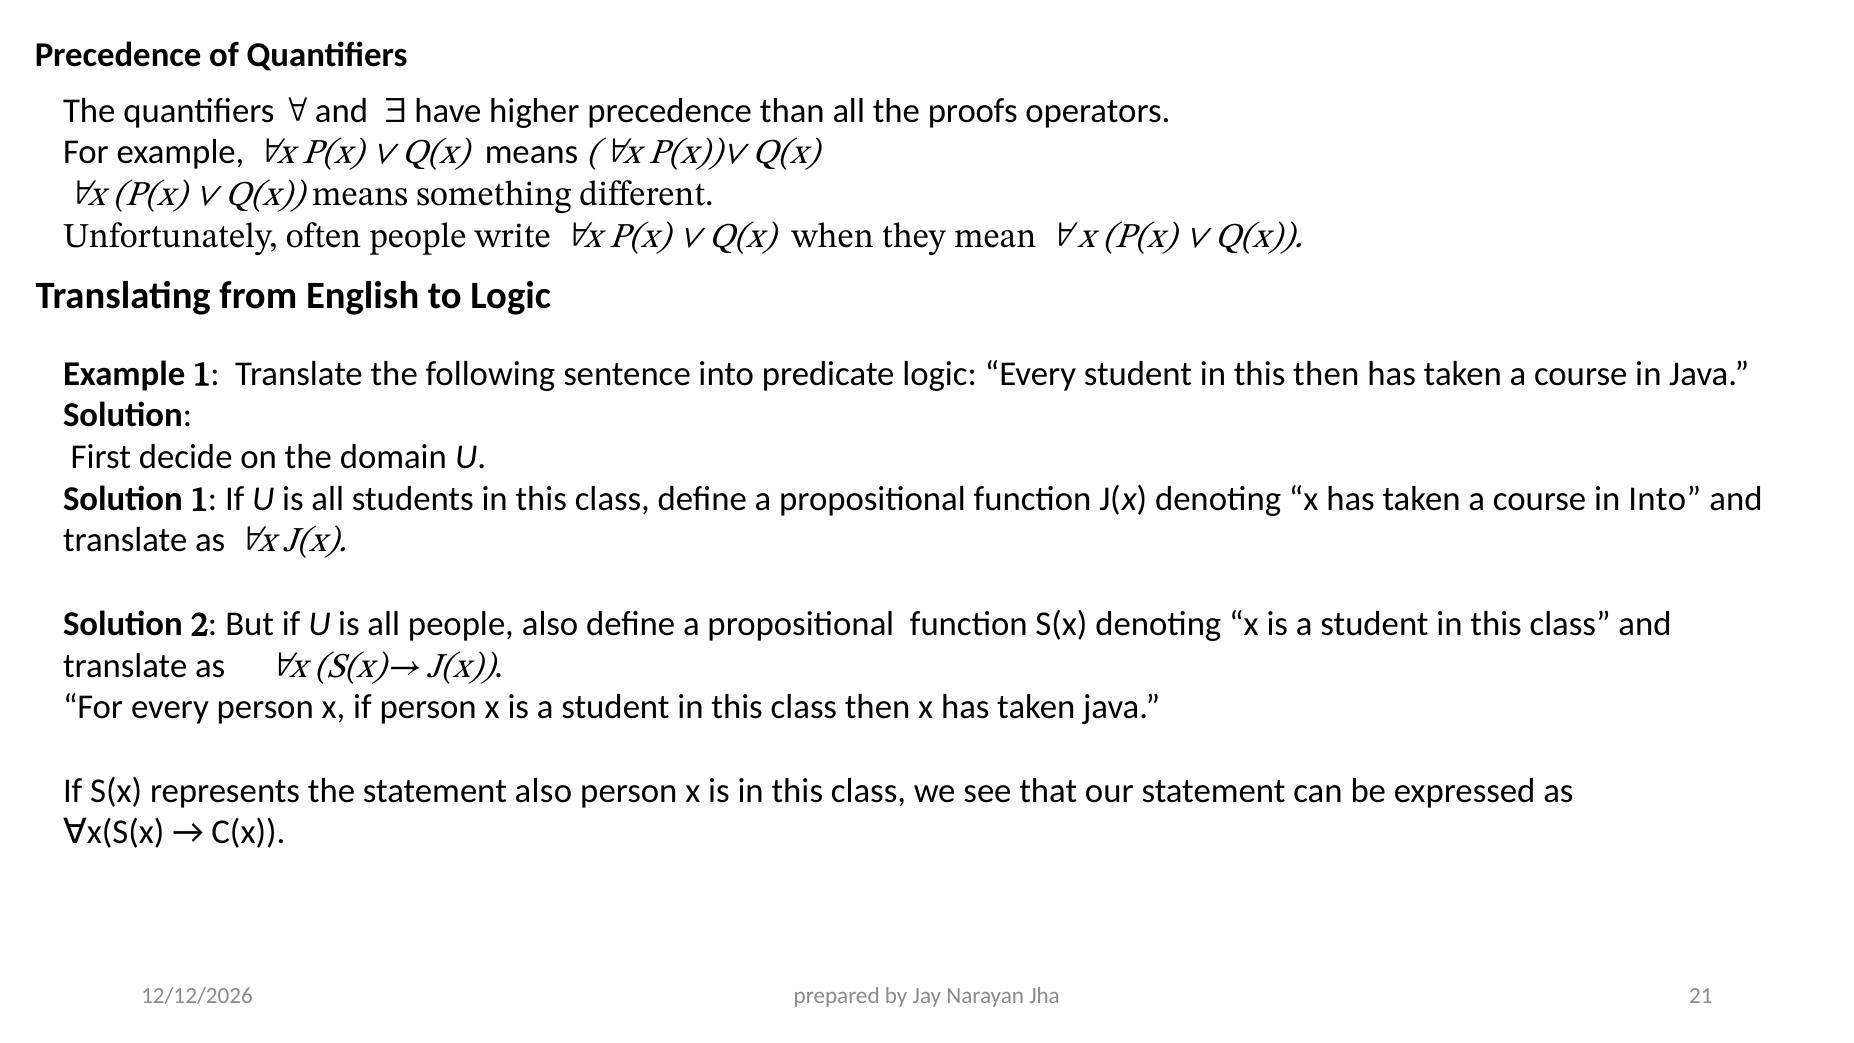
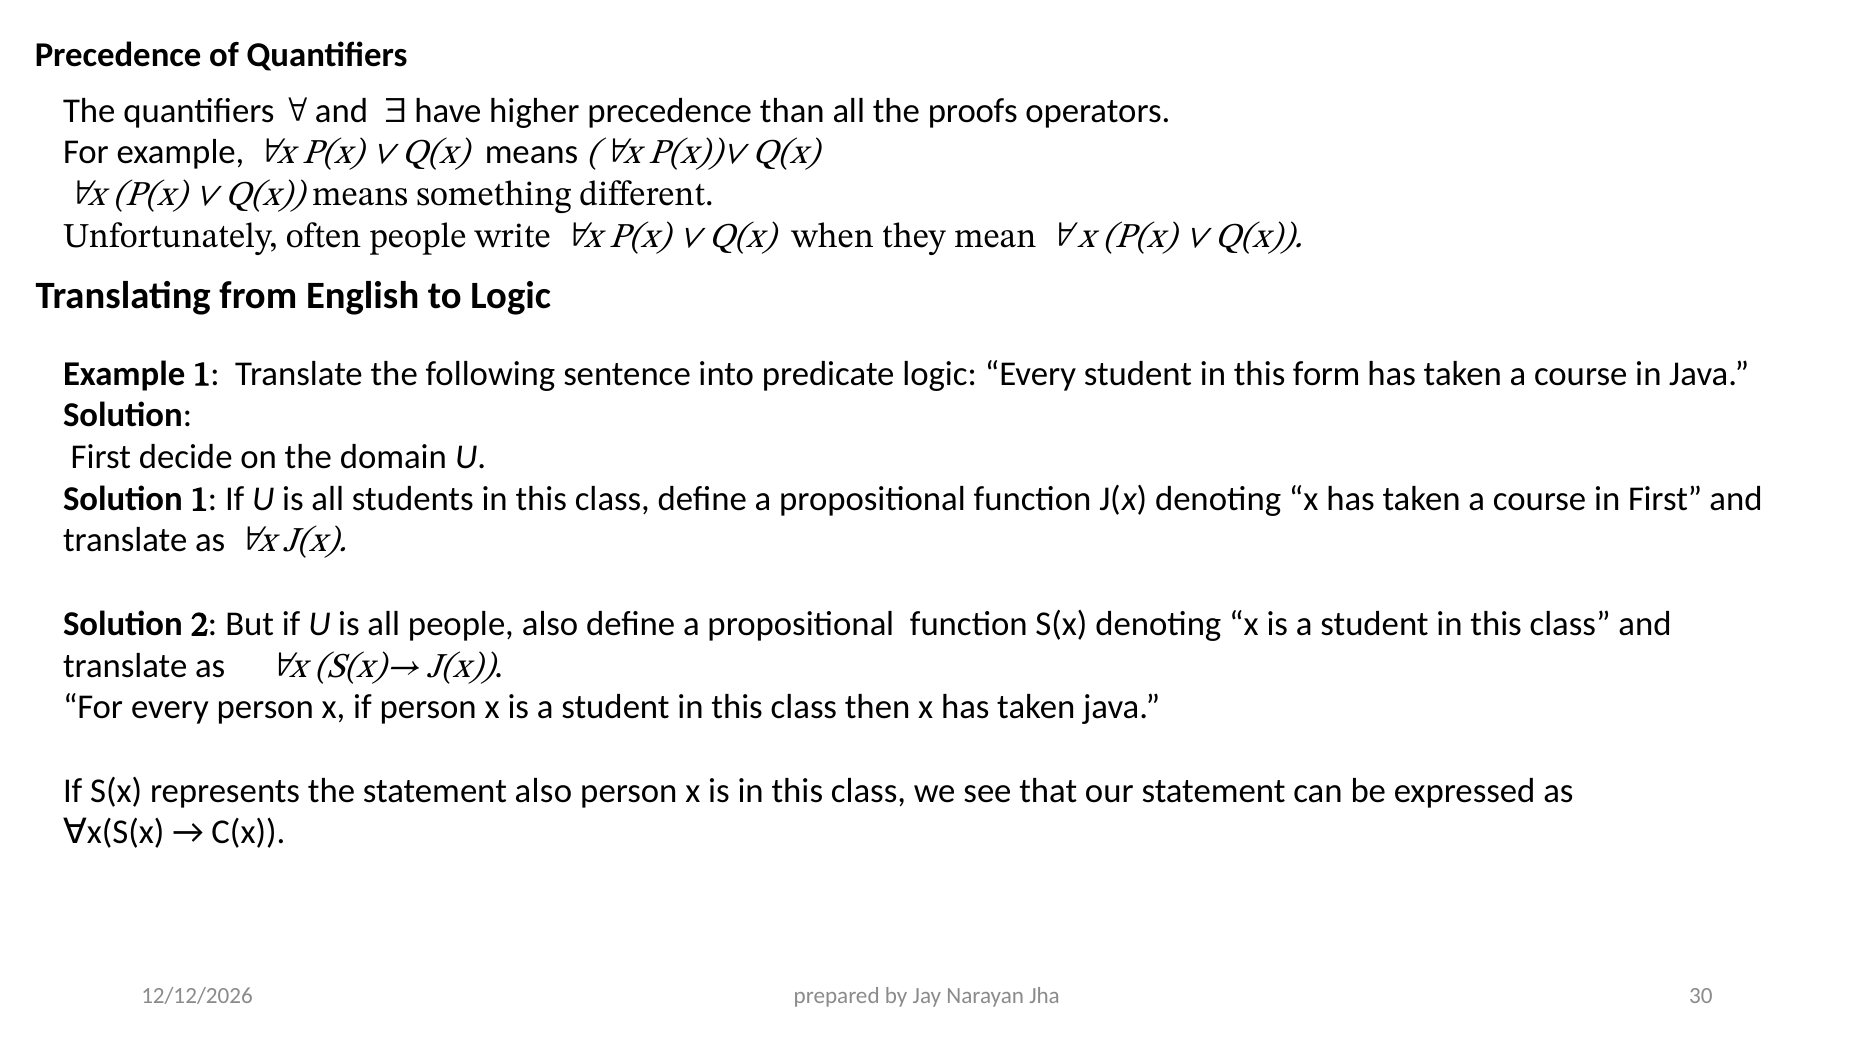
this then: then -> form
in Into: Into -> First
21: 21 -> 30
